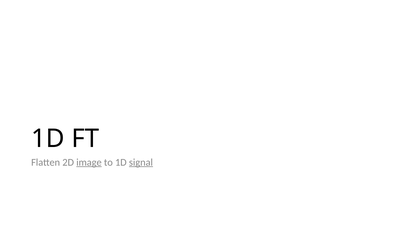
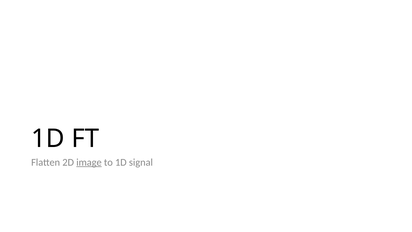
signal underline: present -> none
